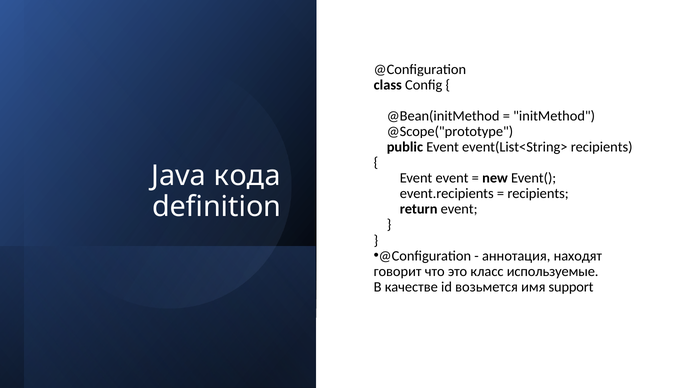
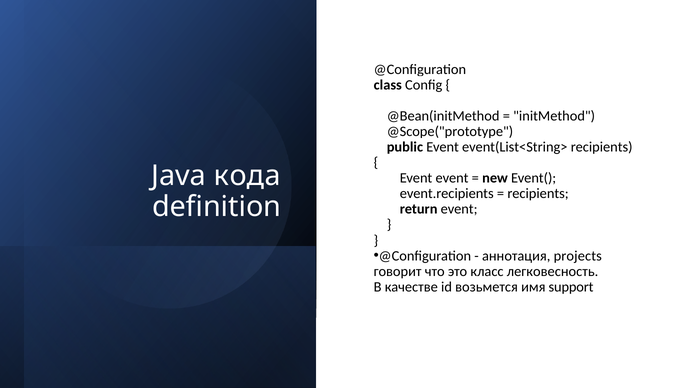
находят: находят -> projects
используемые: используемые -> легковесность
